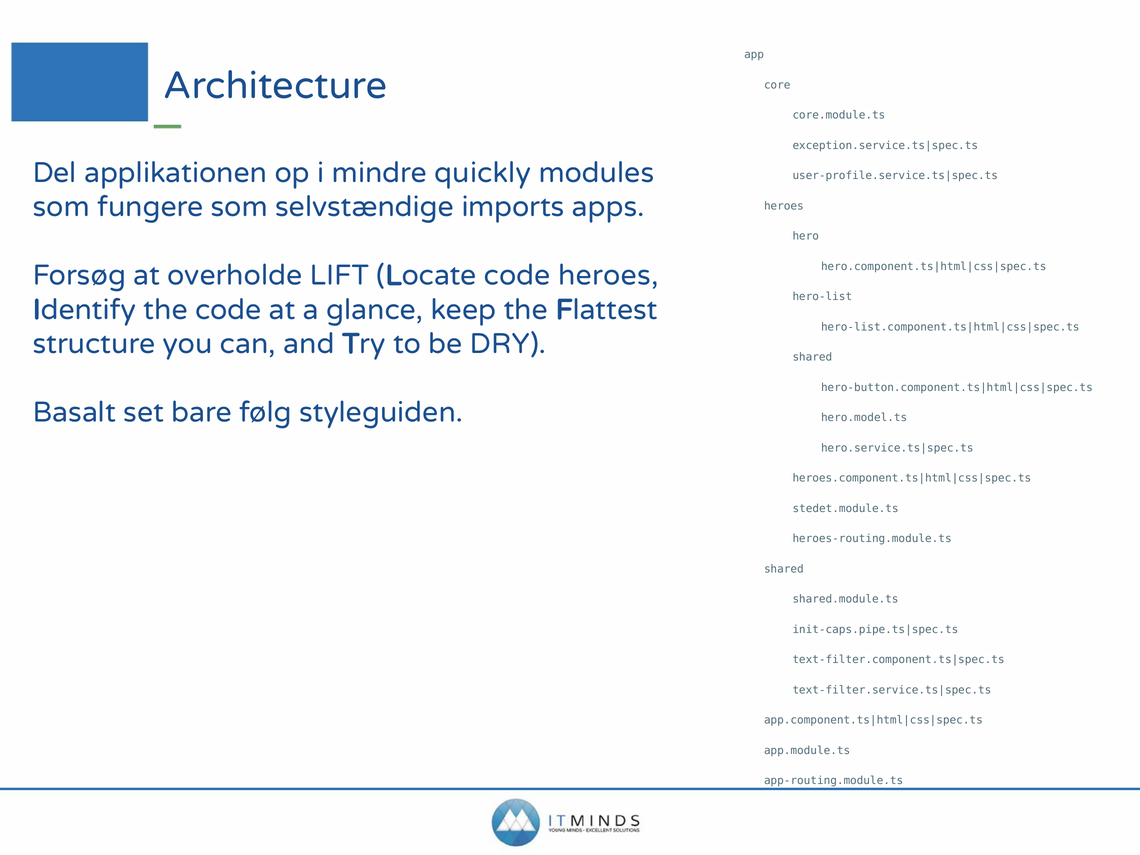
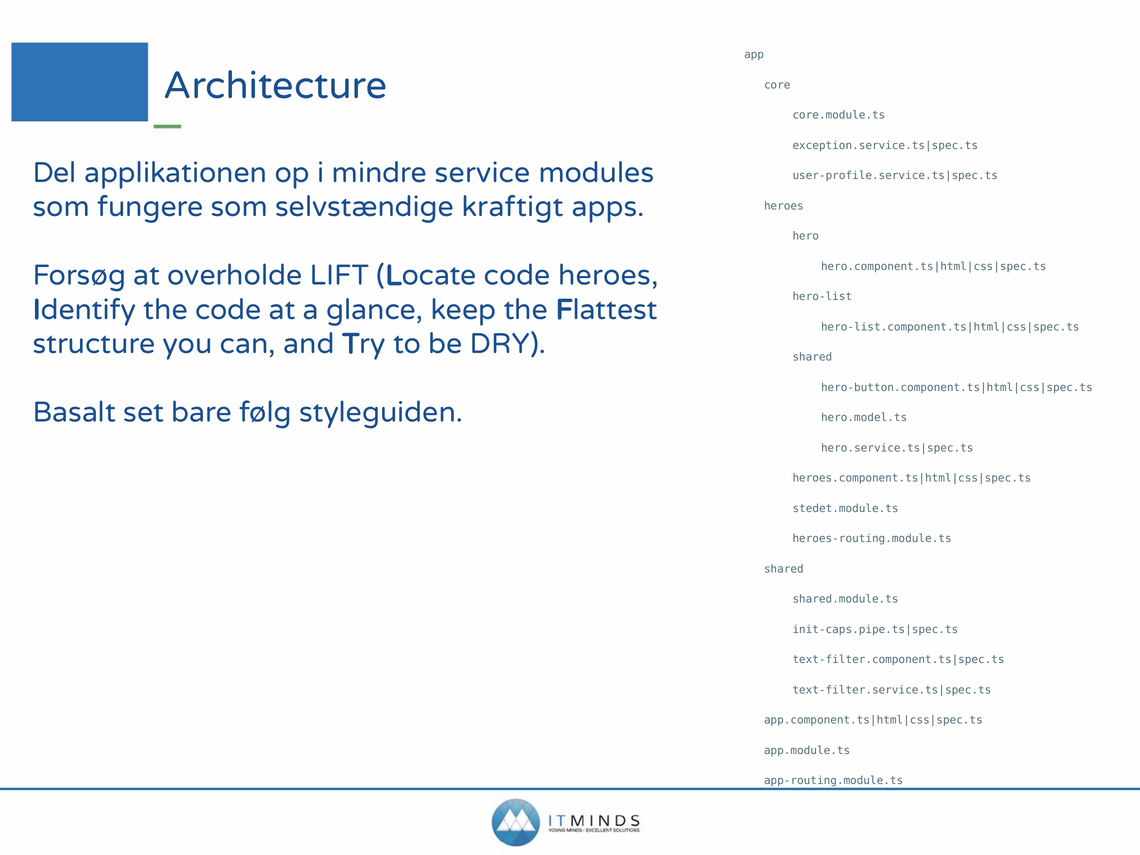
quickly: quickly -> service
imports: imports -> kraftigt
